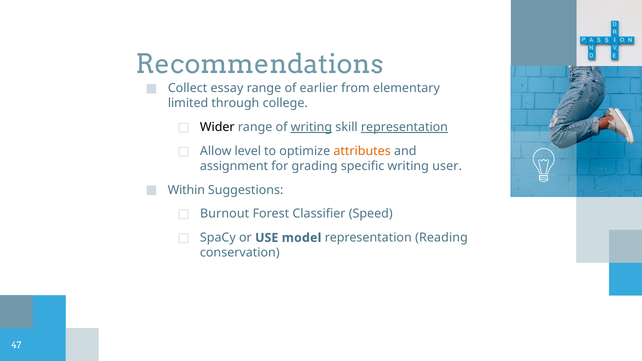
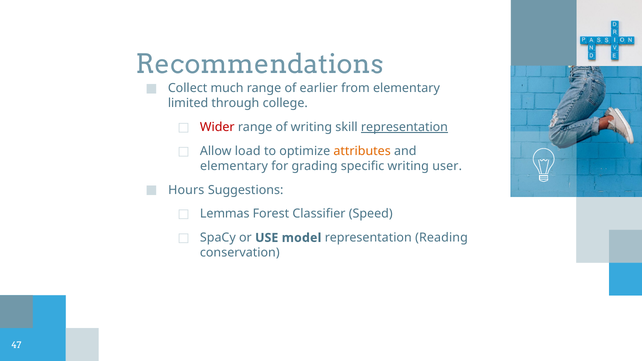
essay: essay -> much
Wider colour: black -> red
writing at (311, 127) underline: present -> none
level: level -> load
assignment at (234, 166): assignment -> elementary
Within: Within -> Hours
Burnout: Burnout -> Lemmas
